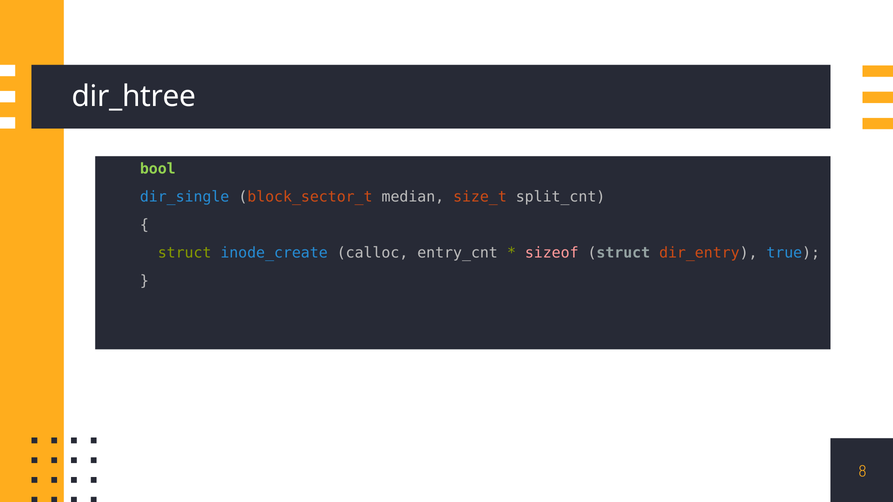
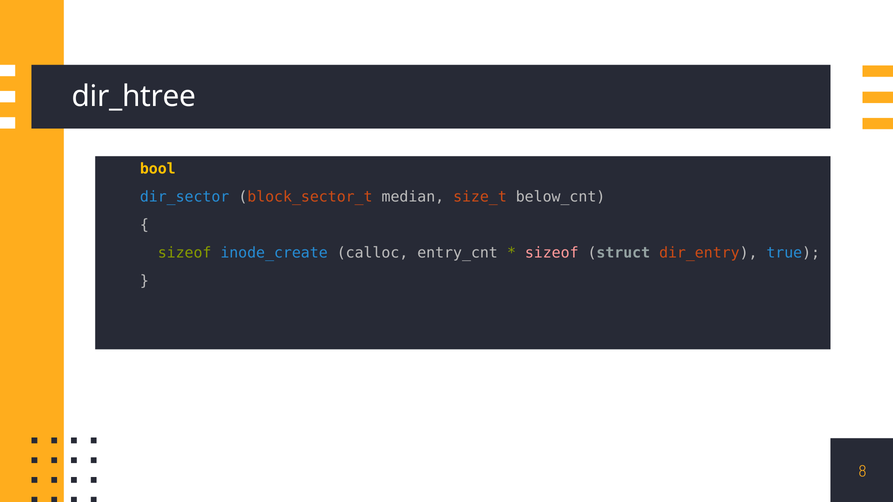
bool colour: light green -> yellow
dir_single: dir_single -> dir_sector
split_cnt: split_cnt -> below_cnt
struct at (185, 253): struct -> sizeof
